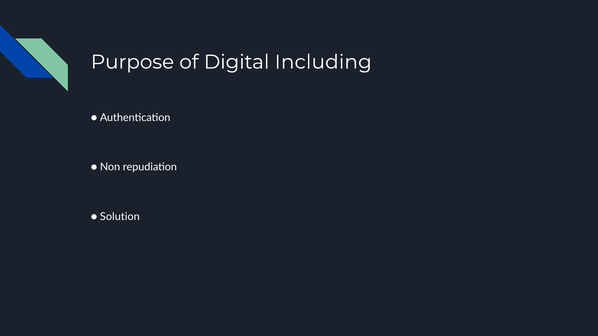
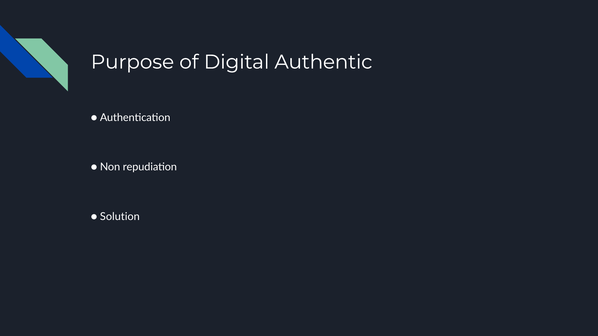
Including: Including -> Authentic
